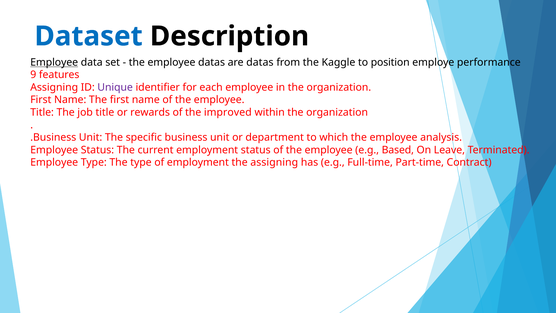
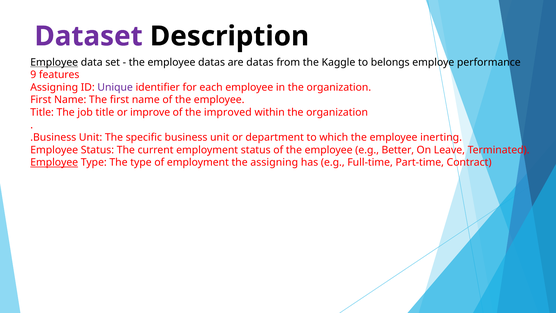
Dataset colour: blue -> purple
position: position -> belongs
rewards: rewards -> improve
analysis: analysis -> inerting
Based: Based -> Better
Employee at (54, 162) underline: none -> present
